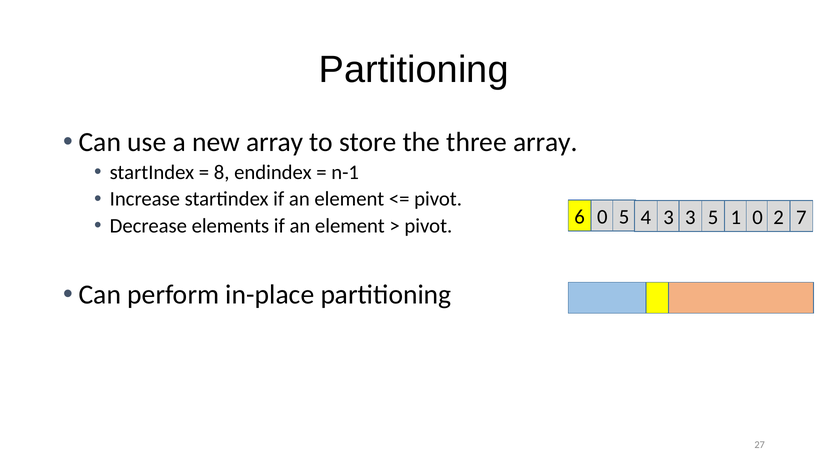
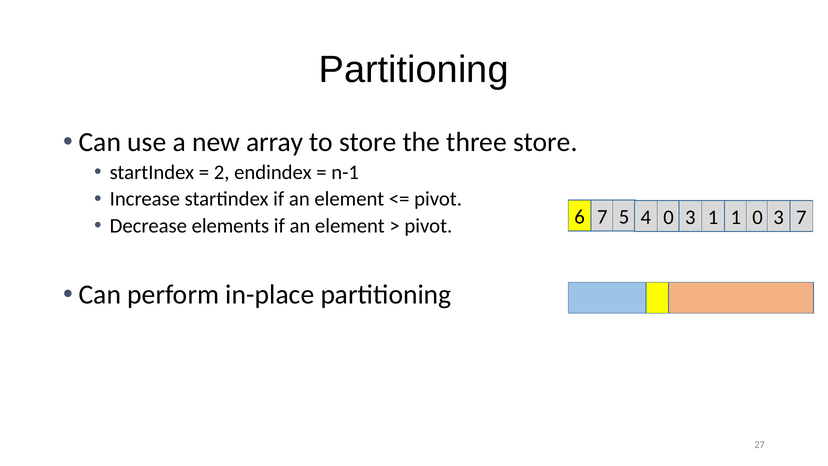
three array: array -> store
8: 8 -> 2
6 0: 0 -> 7
4 3: 3 -> 0
3 5: 5 -> 1
1 0 2: 2 -> 3
